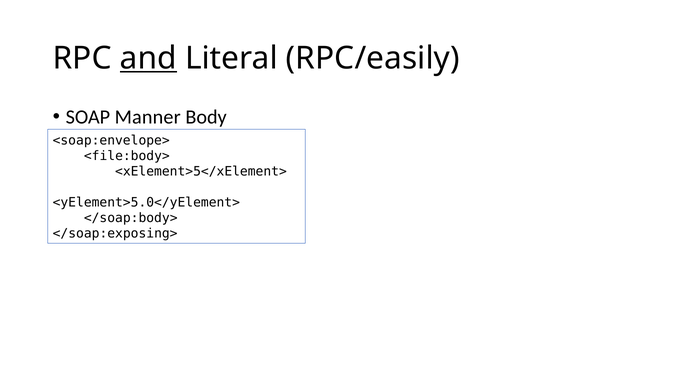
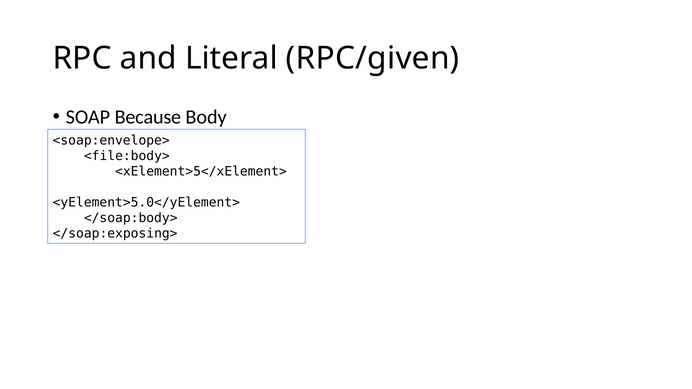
and underline: present -> none
RPC/easily: RPC/easily -> RPC/given
Manner: Manner -> Because
